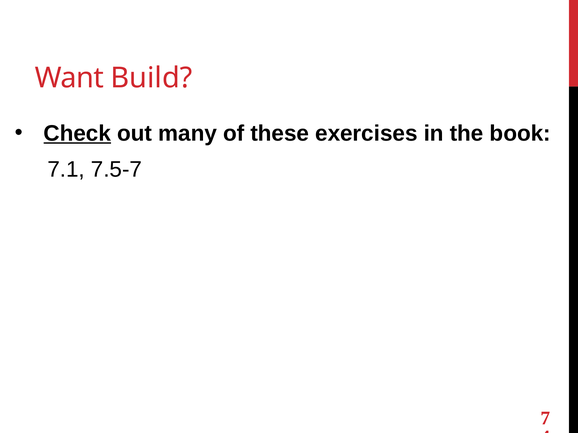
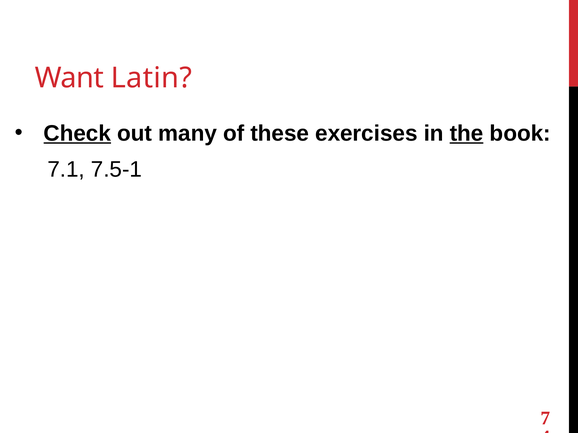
Build: Build -> Latin
the underline: none -> present
7.5-7: 7.5-7 -> 7.5-1
